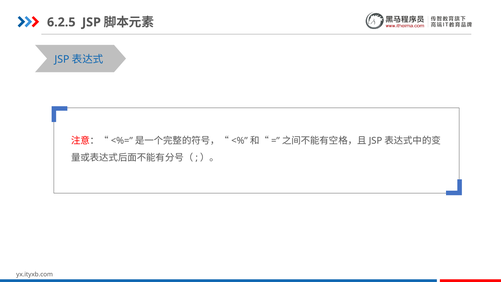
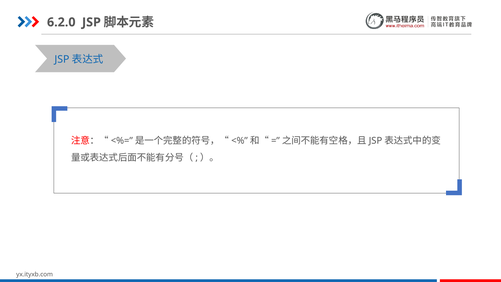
6.2.5: 6.2.5 -> 6.2.0
